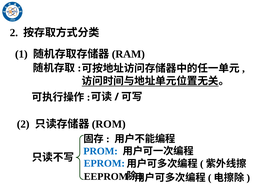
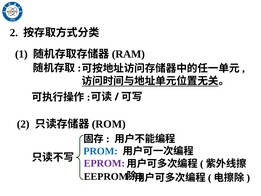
EPROM colour: blue -> purple
